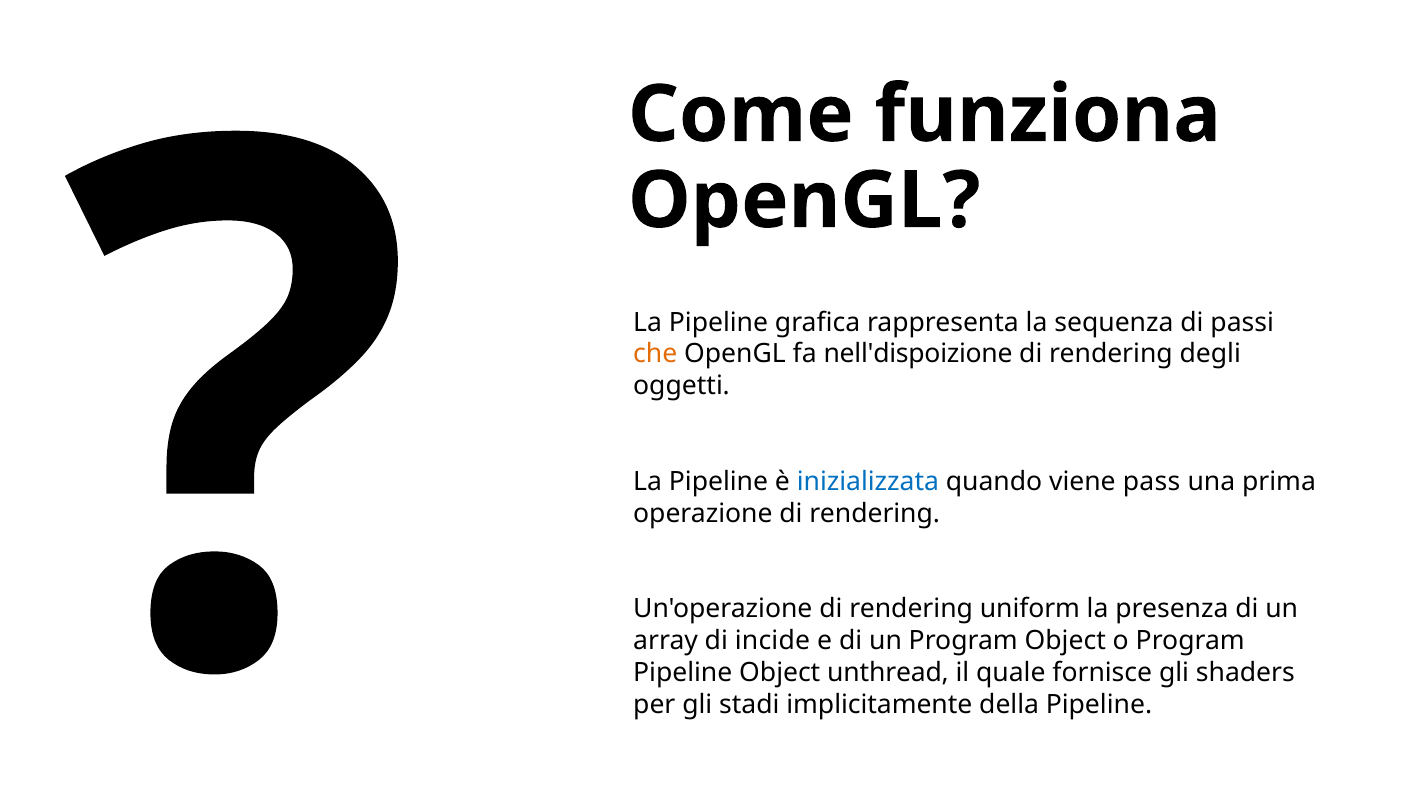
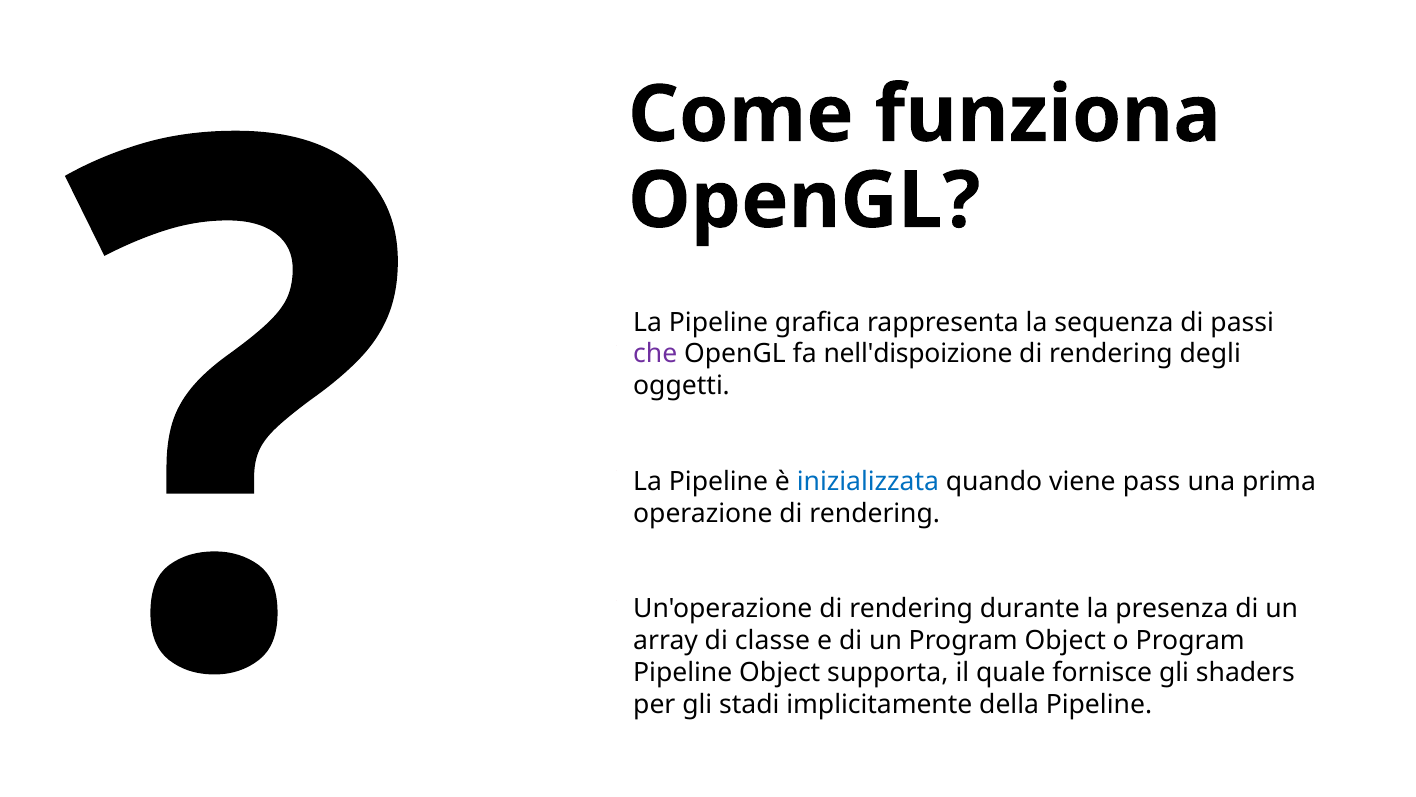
che colour: orange -> purple
uniform: uniform -> durante
incide: incide -> classe
unthread: unthread -> supporta
